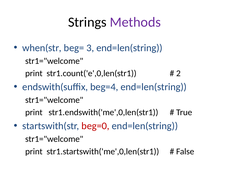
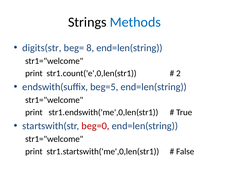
Methods colour: purple -> blue
when(str: when(str -> digits(str
3: 3 -> 8
beg=4: beg=4 -> beg=5
